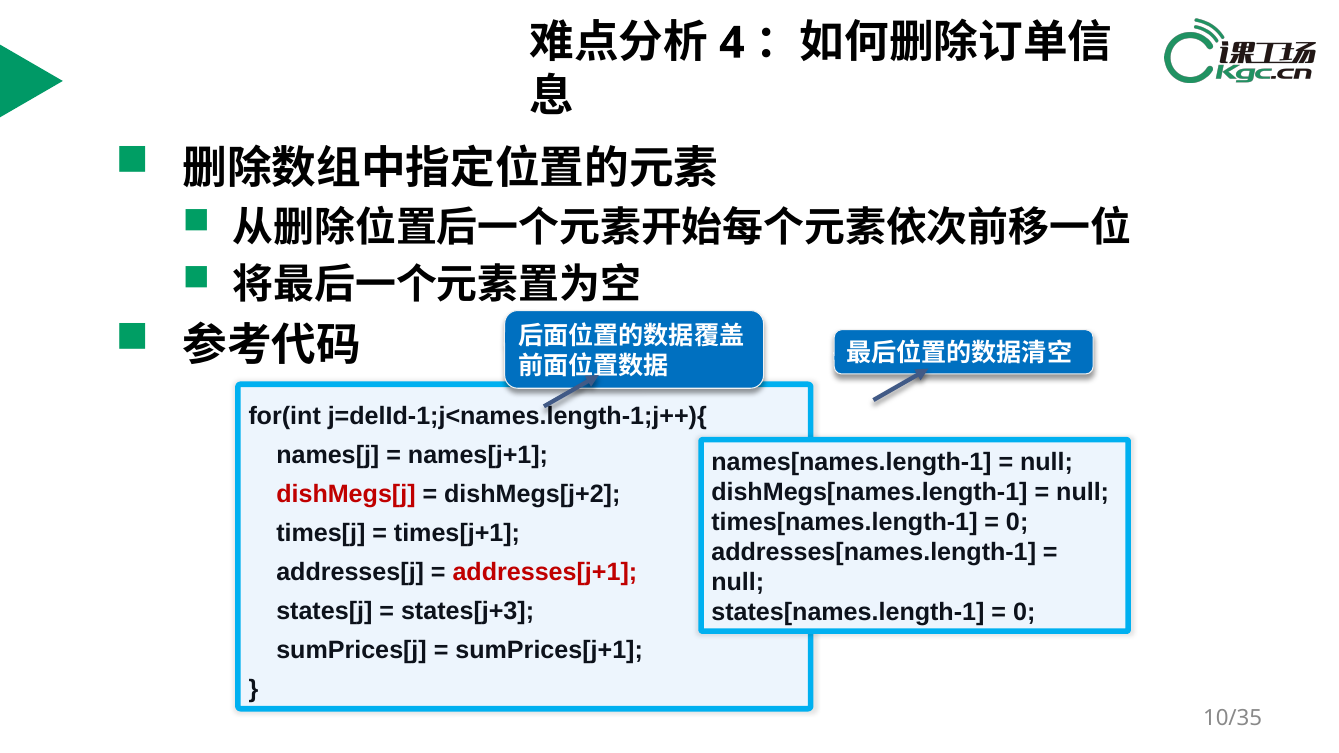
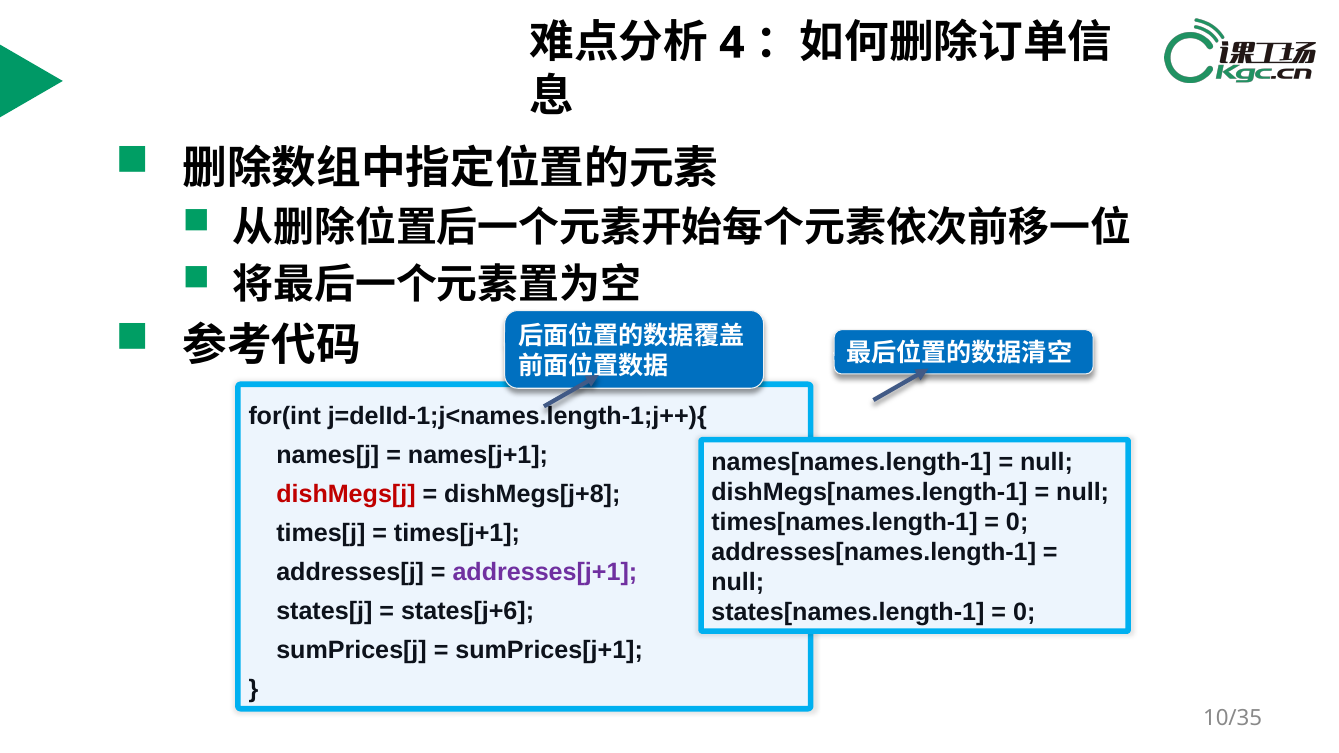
dishMegs[j+2: dishMegs[j+2 -> dishMegs[j+8
addresses[j+1 colour: red -> purple
states[j+3: states[j+3 -> states[j+6
